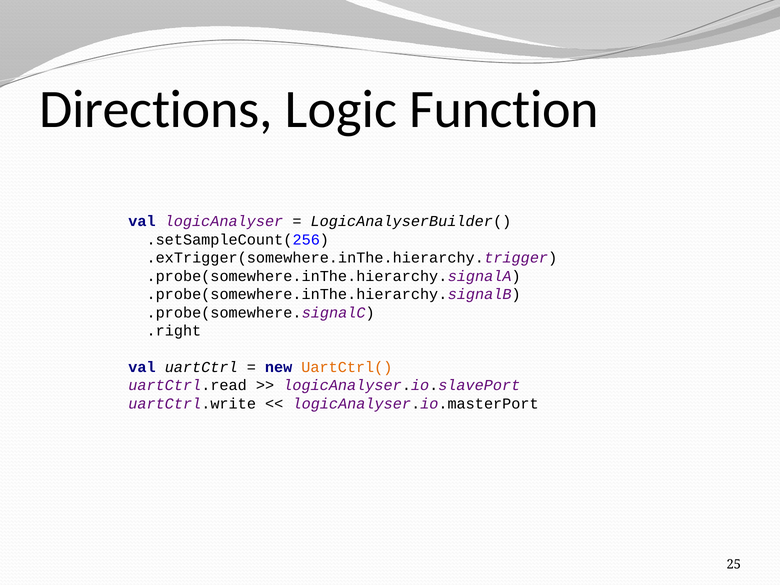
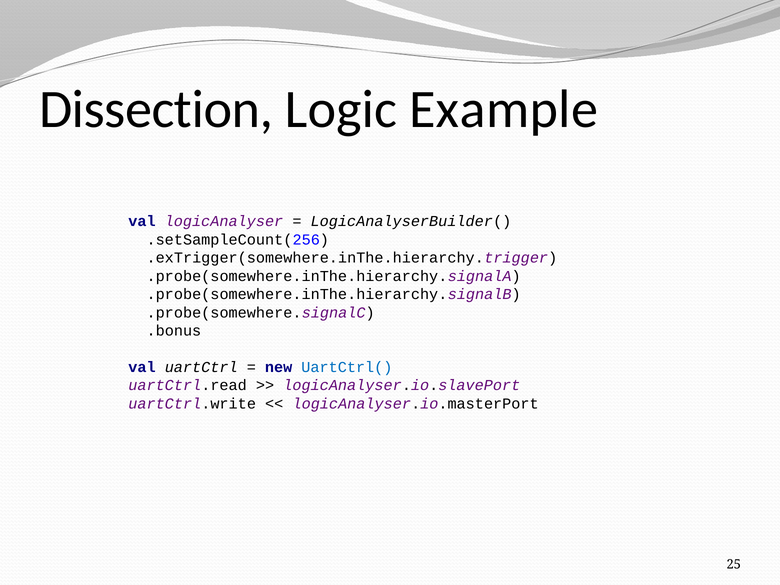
Directions: Directions -> Dissection
Function: Function -> Example
.right: .right -> .bonus
UartCtrl( colour: orange -> blue
